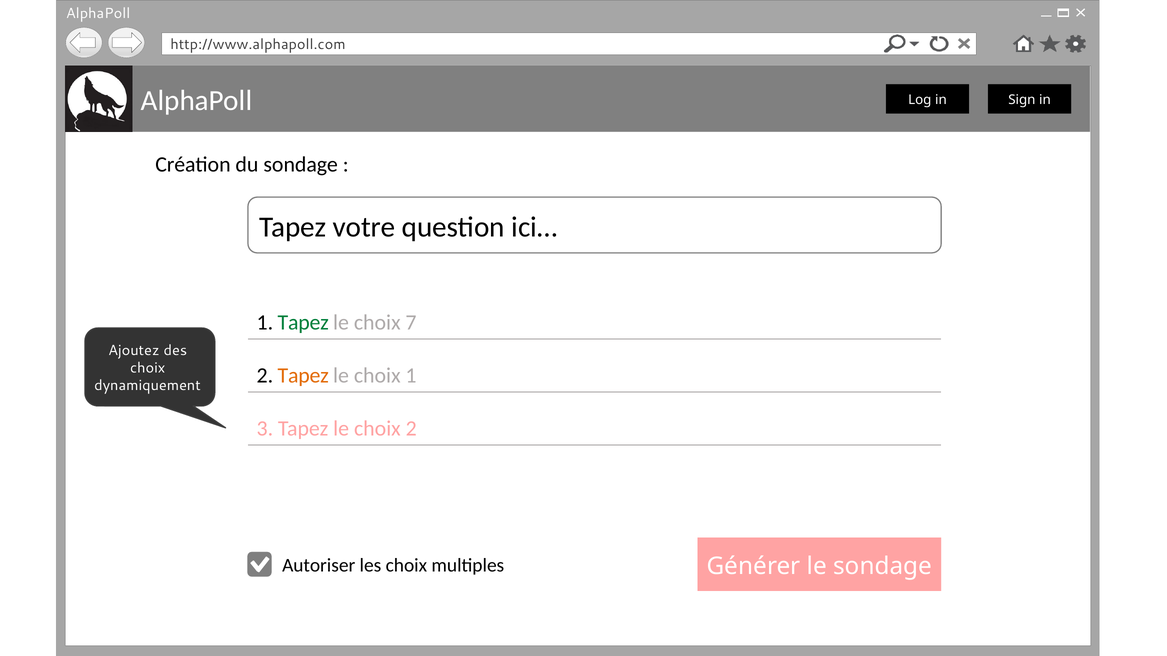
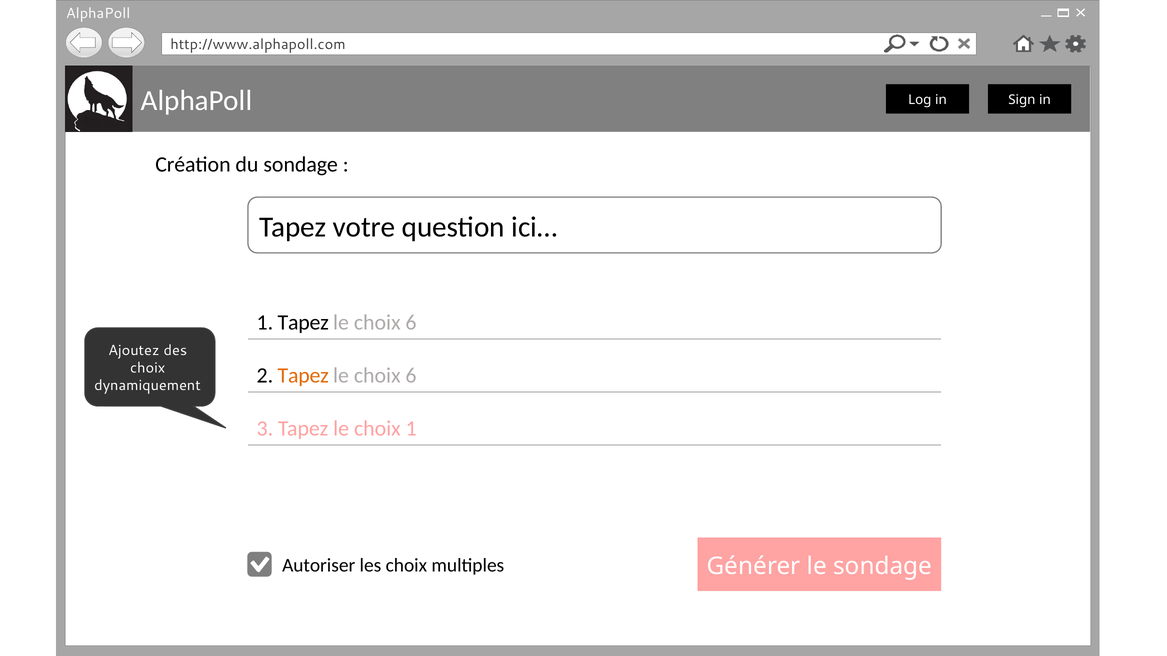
Tapez at (303, 323) colour: green -> black
7 at (411, 323): 7 -> 6
1 at (411, 376): 1 -> 6
choix 2: 2 -> 1
